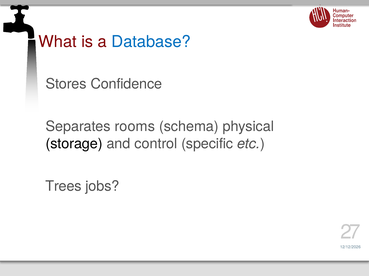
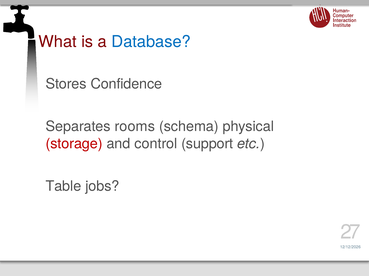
storage colour: black -> red
specific: specific -> support
Trees: Trees -> Table
